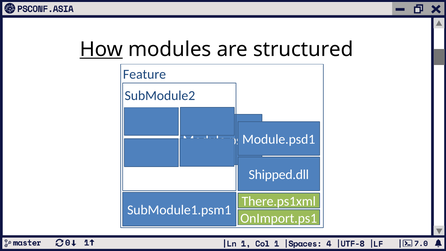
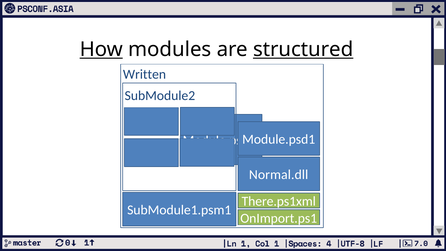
structured underline: none -> present
Feature: Feature -> Written
Shipped.dll: Shipped.dll -> Normal.dll
